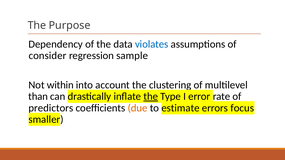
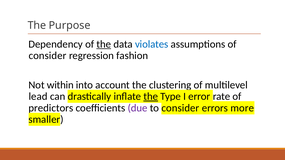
the at (104, 44) underline: none -> present
sample: sample -> fashion
than: than -> lead
due colour: orange -> purple
to estimate: estimate -> consider
focus: focus -> more
